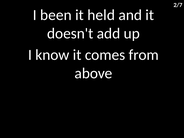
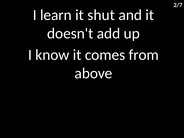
been: been -> learn
held: held -> shut
